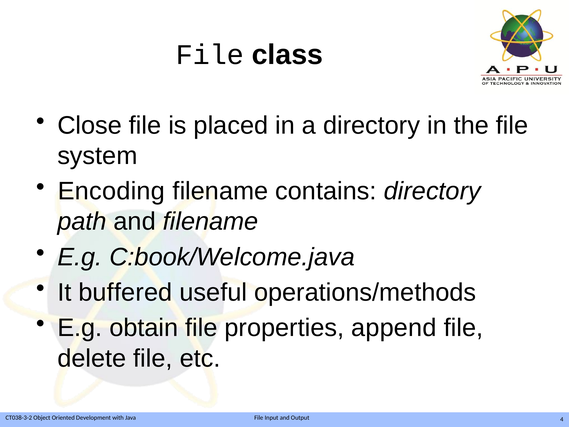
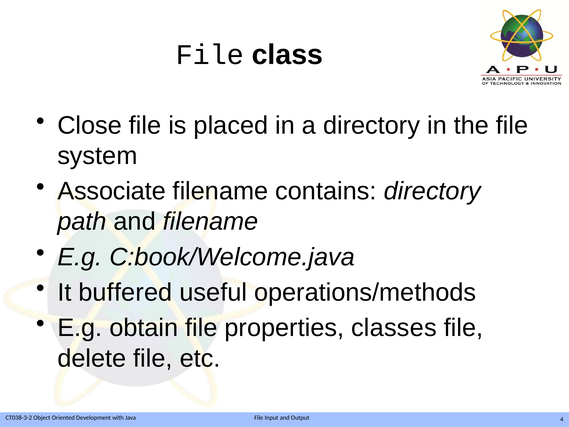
Encoding: Encoding -> Associate
append: append -> classes
